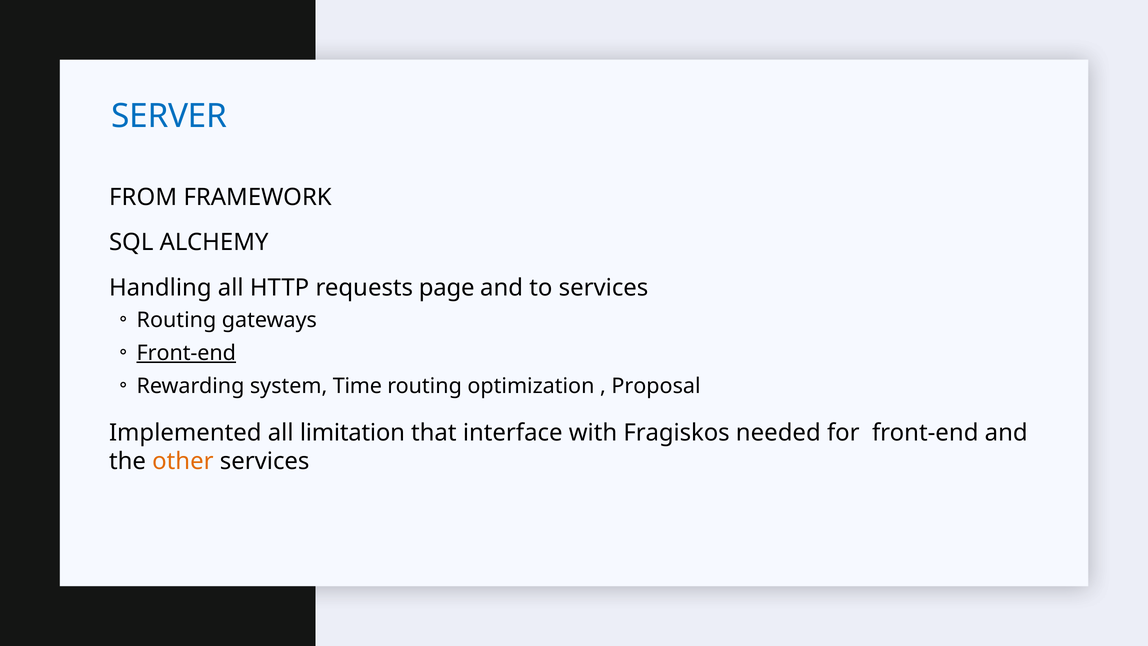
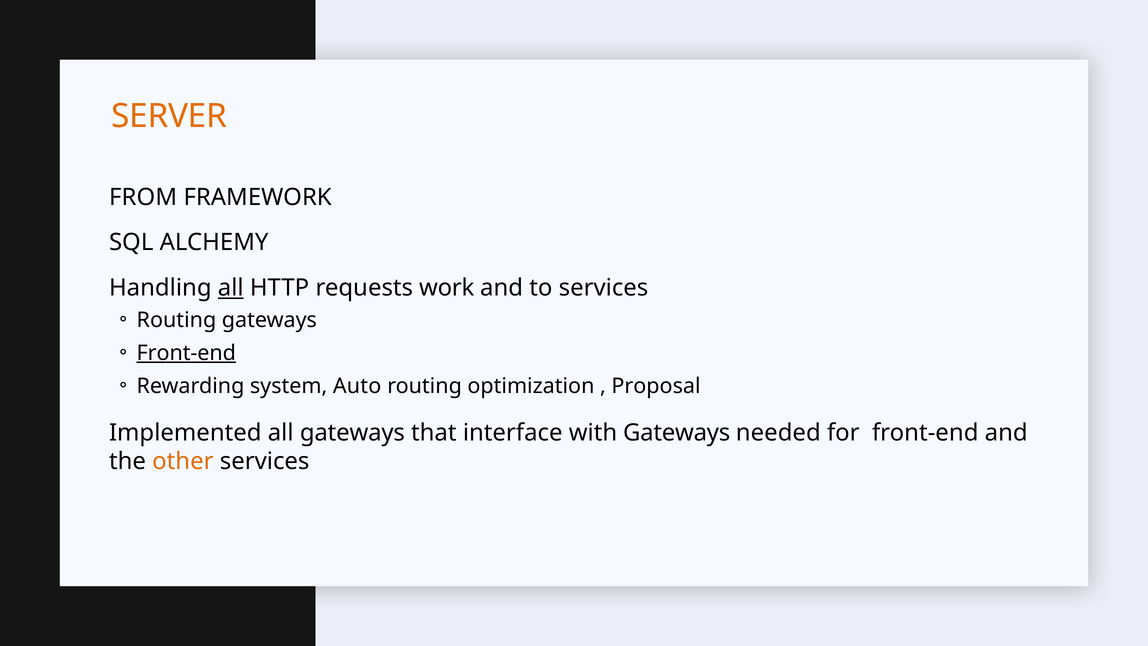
SERVER colour: blue -> orange
all at (231, 288) underline: none -> present
page: page -> work
Time: Time -> Auto
all limitation: limitation -> gateways
with Fragiskos: Fragiskos -> Gateways
